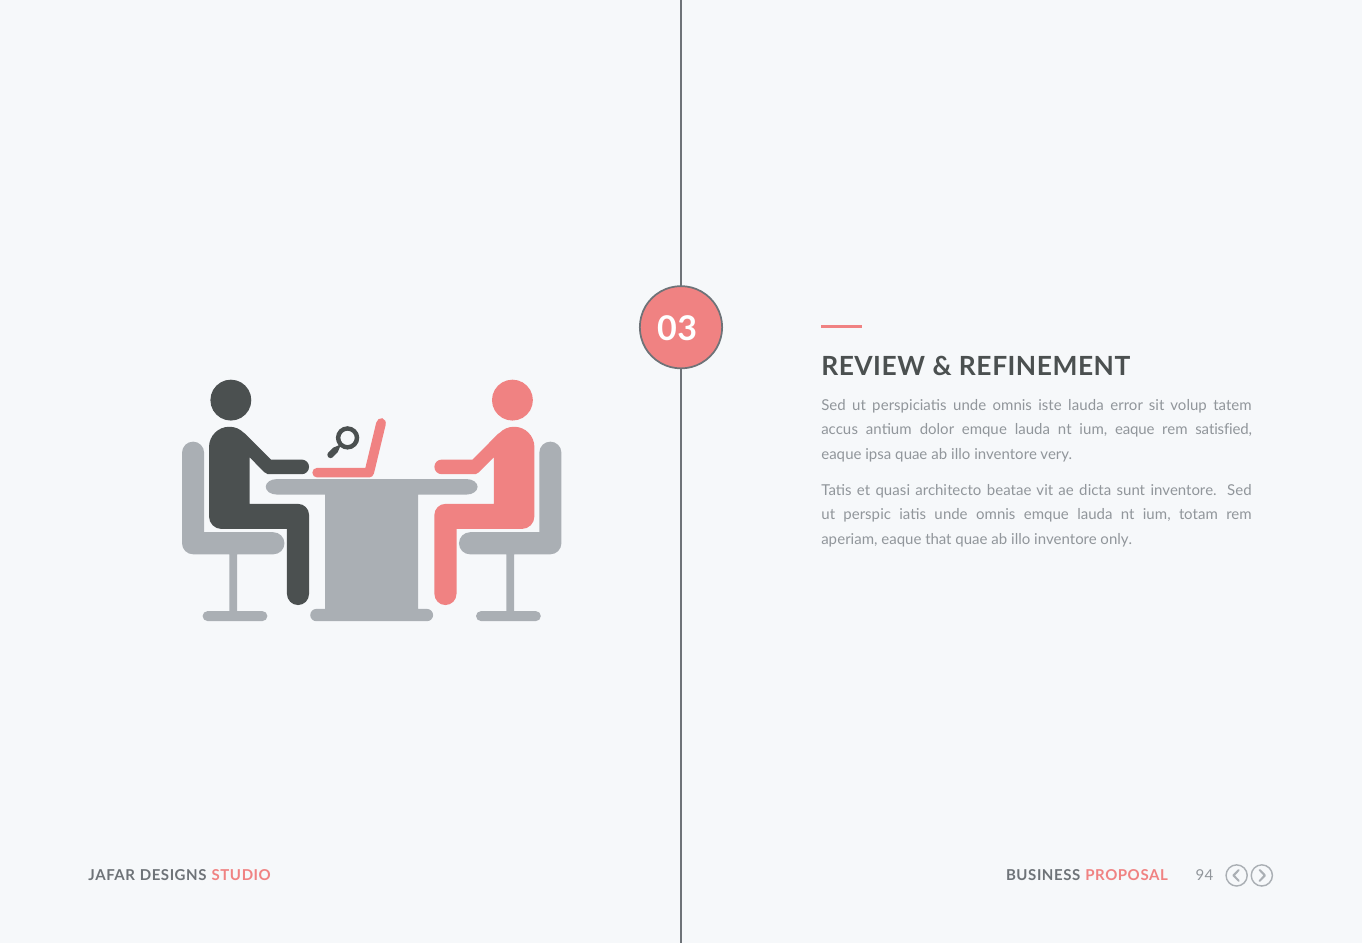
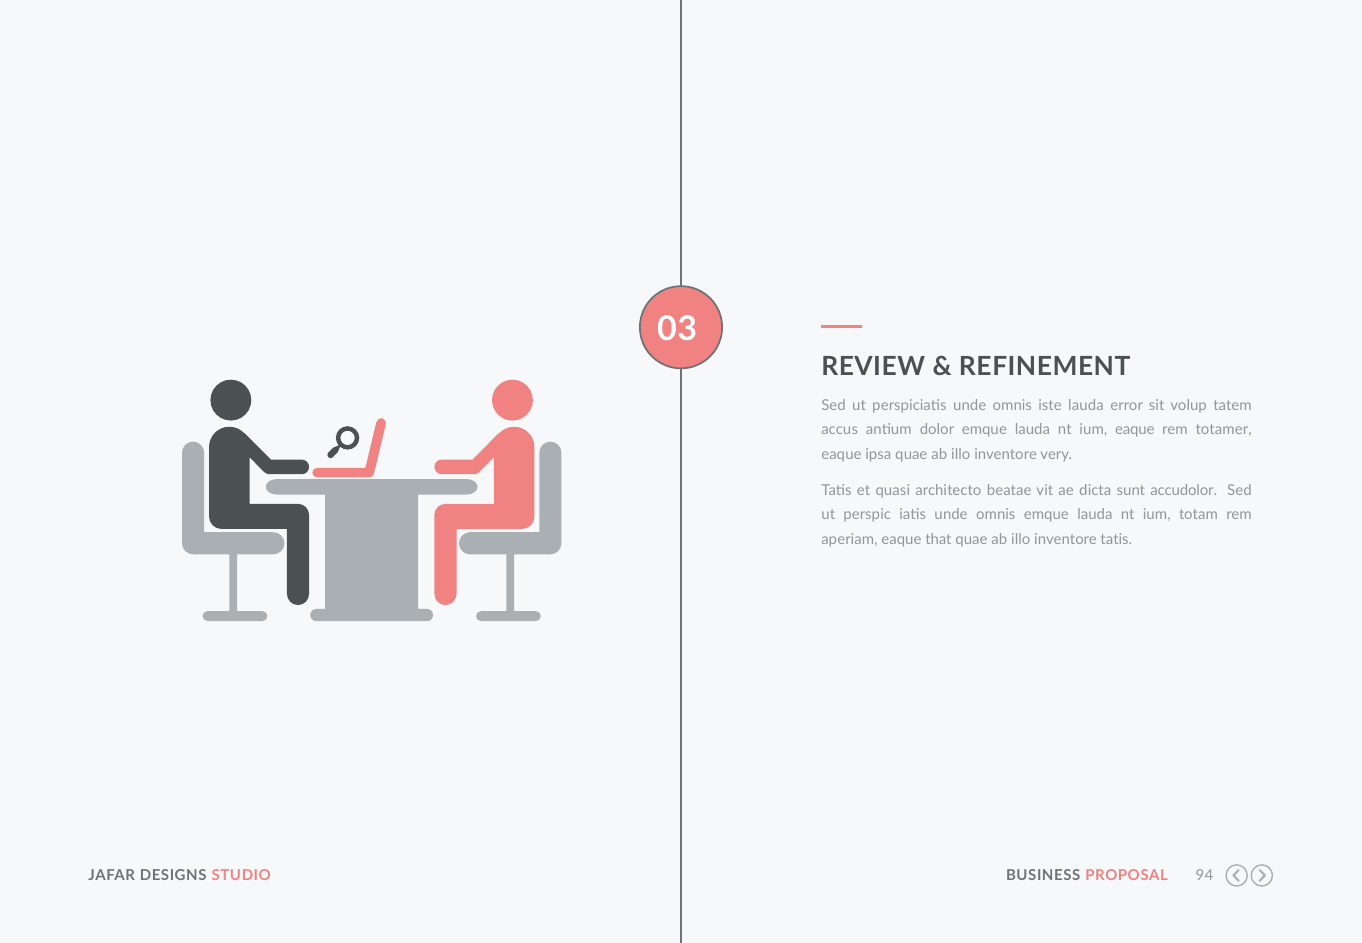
satisfied: satisfied -> totamer
sunt inventore: inventore -> accudolor
inventore only: only -> tatis
